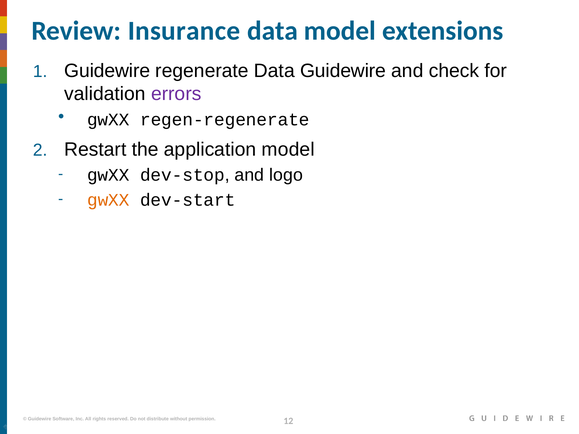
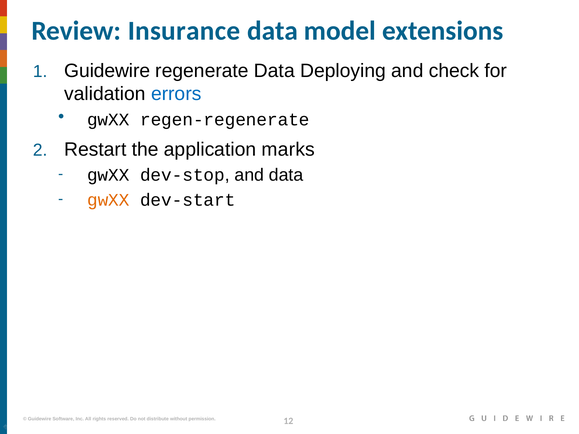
Data Guidewire: Guidewire -> Deploying
errors colour: purple -> blue
application model: model -> marks
and logo: logo -> data
